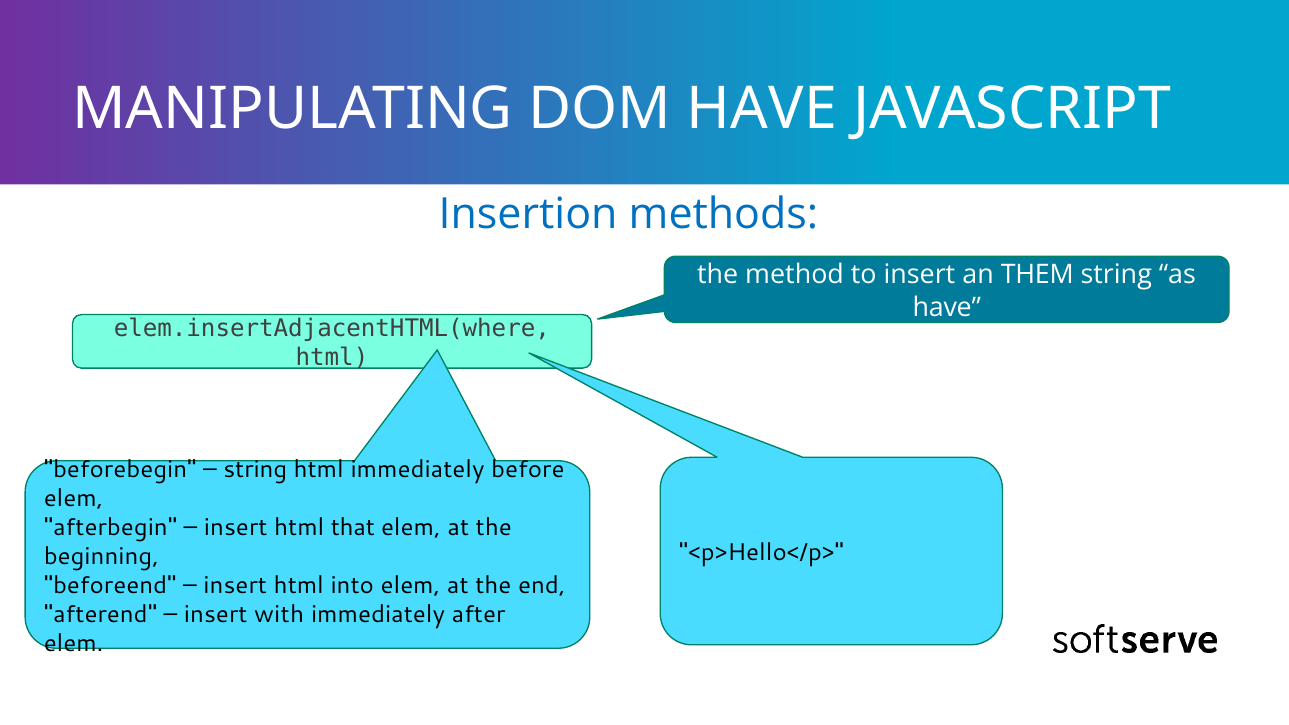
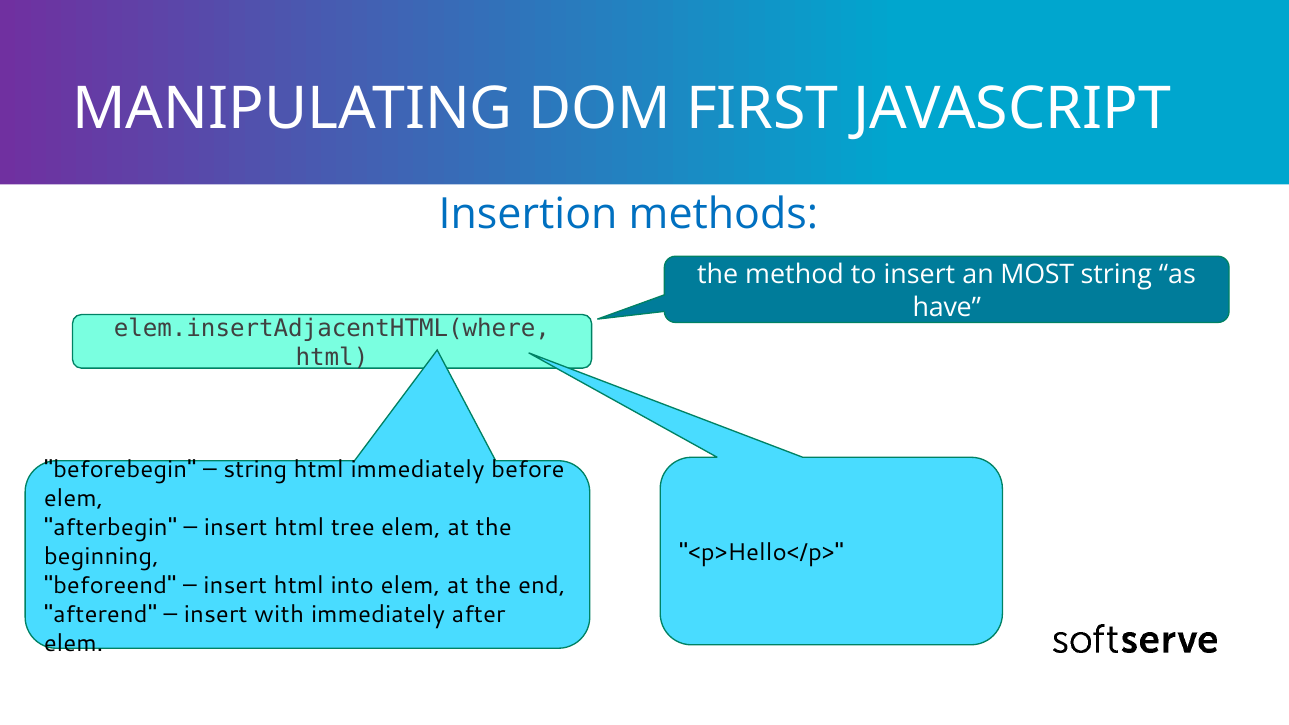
DOM HAVE: HAVE -> FIRST
THEM: THEM -> MOST
that: that -> tree
